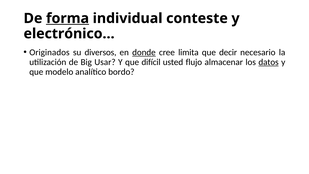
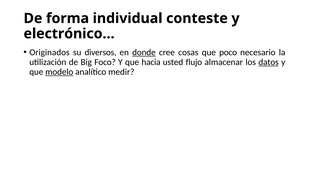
forma underline: present -> none
limita: limita -> cosas
decir: decir -> poco
Usar: Usar -> Foco
difícil: difícil -> hacia
modelo underline: none -> present
bordo: bordo -> medir
